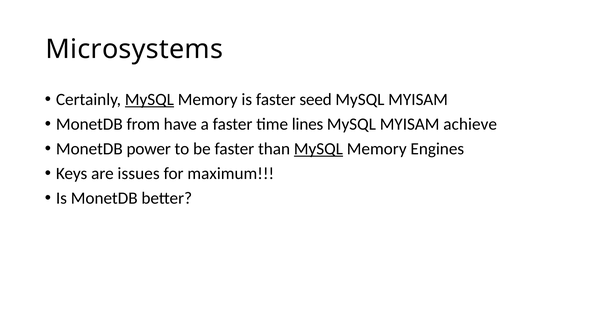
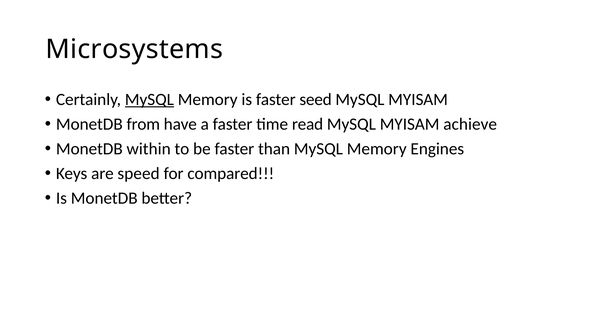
lines: lines -> read
power: power -> within
MySQL at (318, 149) underline: present -> none
issues: issues -> speed
maximum: maximum -> compared
